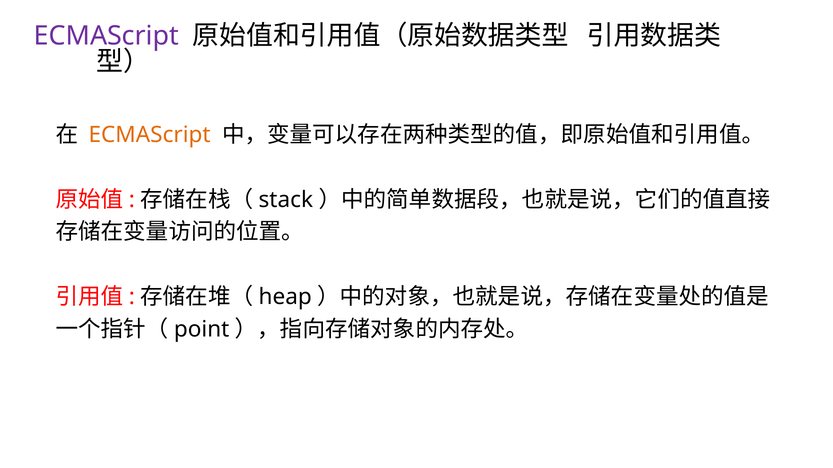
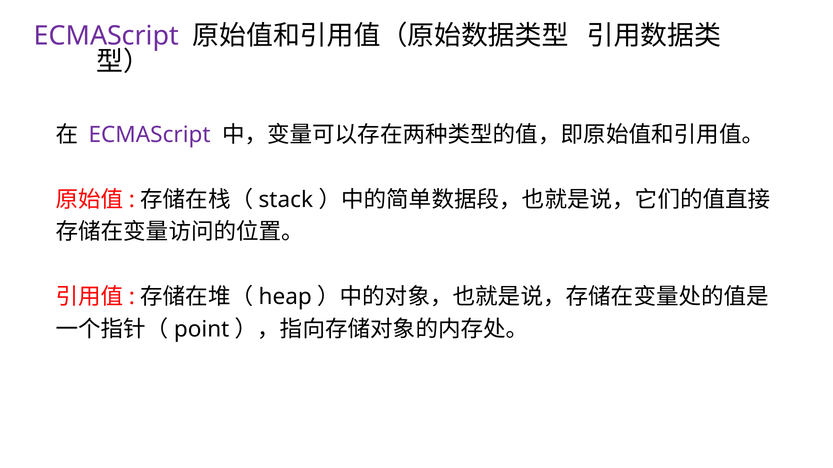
ECMAScript at (150, 135) colour: orange -> purple
